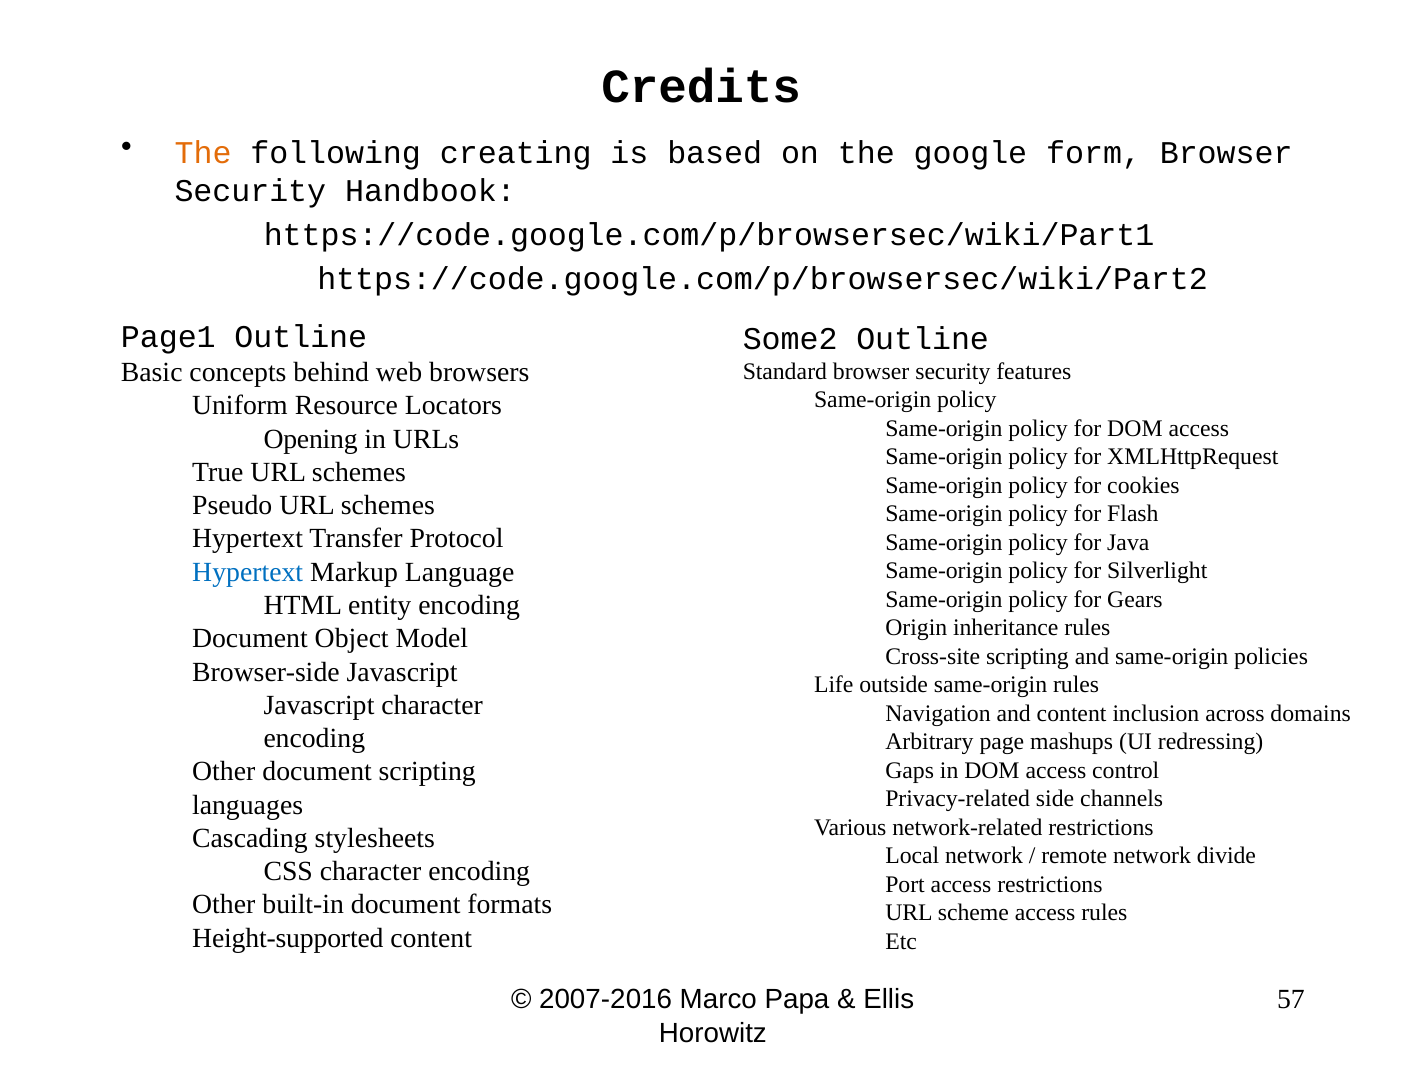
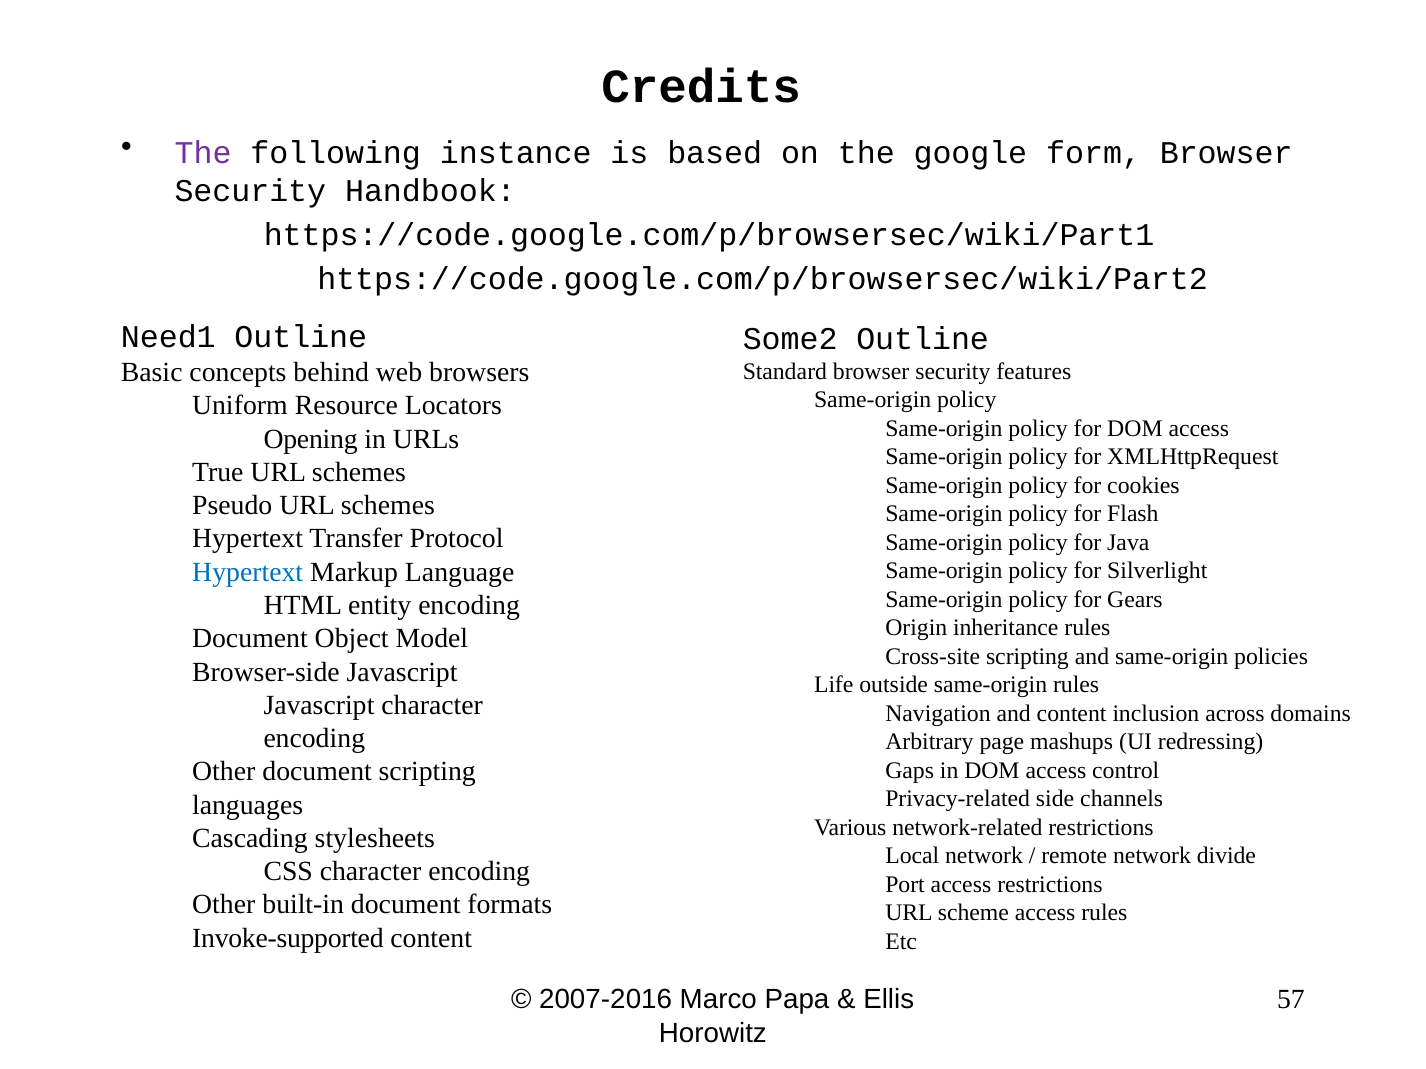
The at (203, 153) colour: orange -> purple
creating: creating -> instance
Page1: Page1 -> Need1
Height-supported: Height-supported -> Invoke-supported
